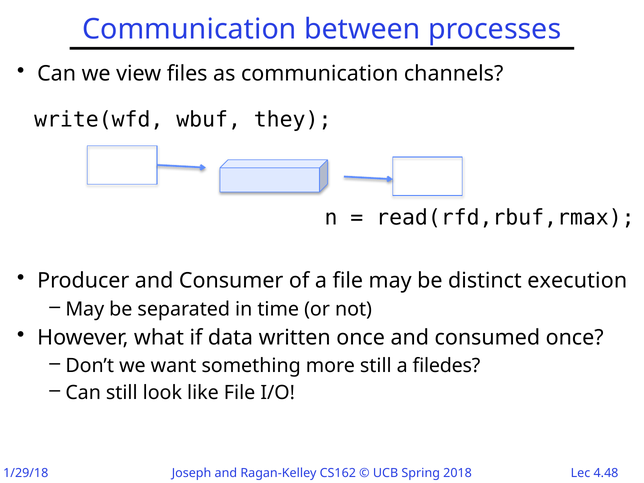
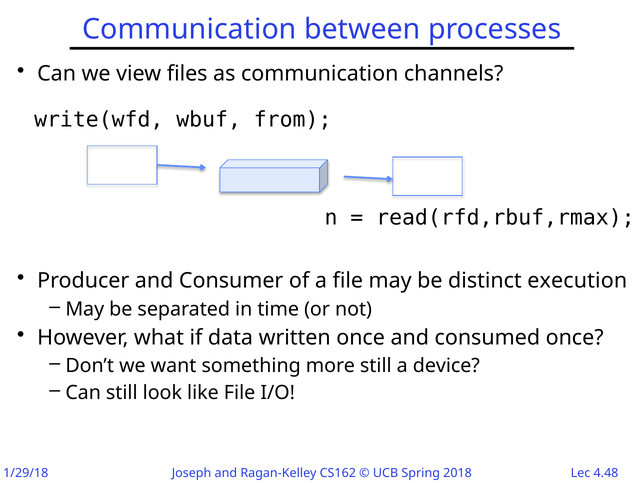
they: they -> from
filedes: filedes -> device
